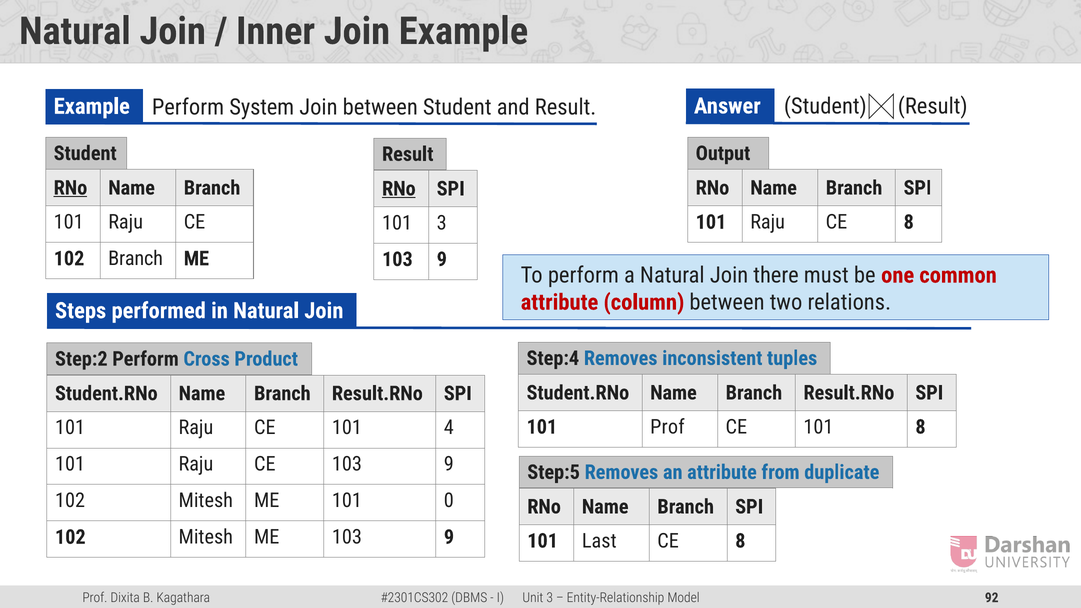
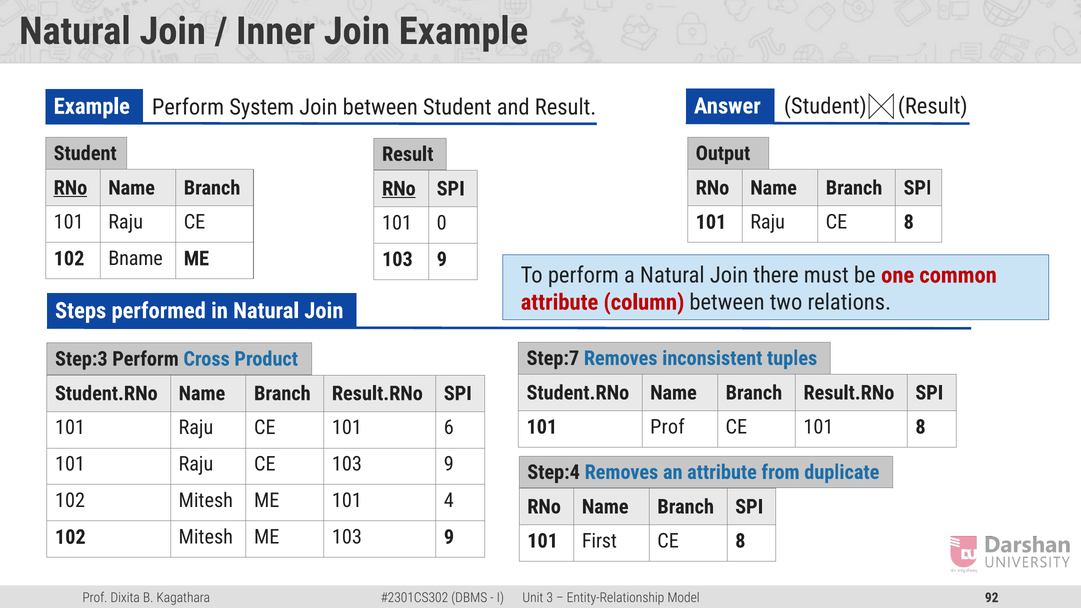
101 3: 3 -> 0
102 Branch: Branch -> Bname
Step:4: Step:4 -> Step:7
Step:2: Step:2 -> Step:3
4: 4 -> 6
Step:5: Step:5 -> Step:4
0: 0 -> 4
Last: Last -> First
